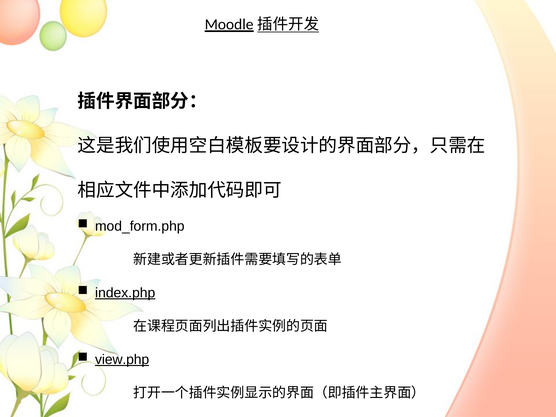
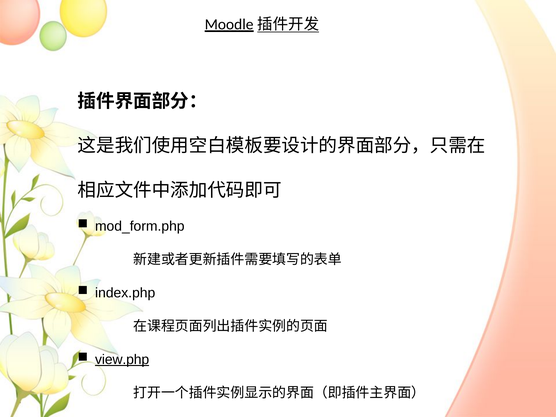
index.php underline: present -> none
